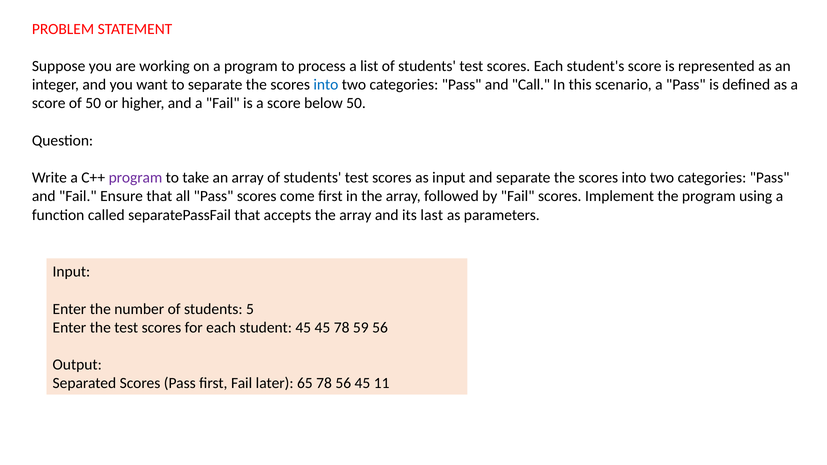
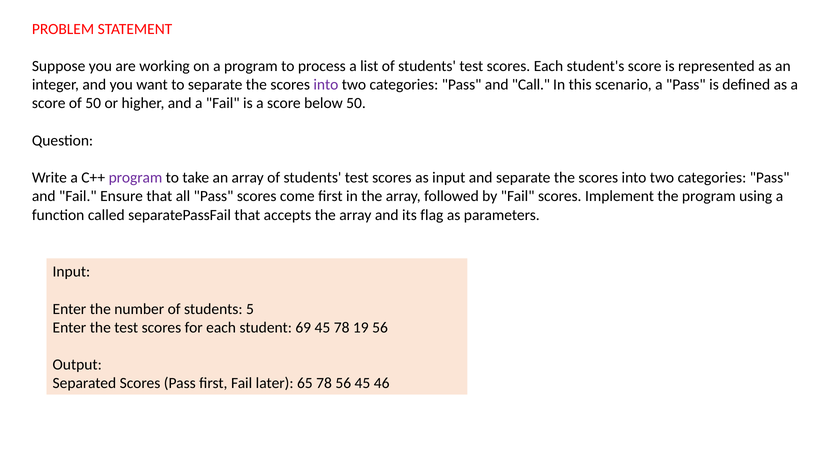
into at (326, 85) colour: blue -> purple
last: last -> flag
student 45: 45 -> 69
59: 59 -> 19
11: 11 -> 46
